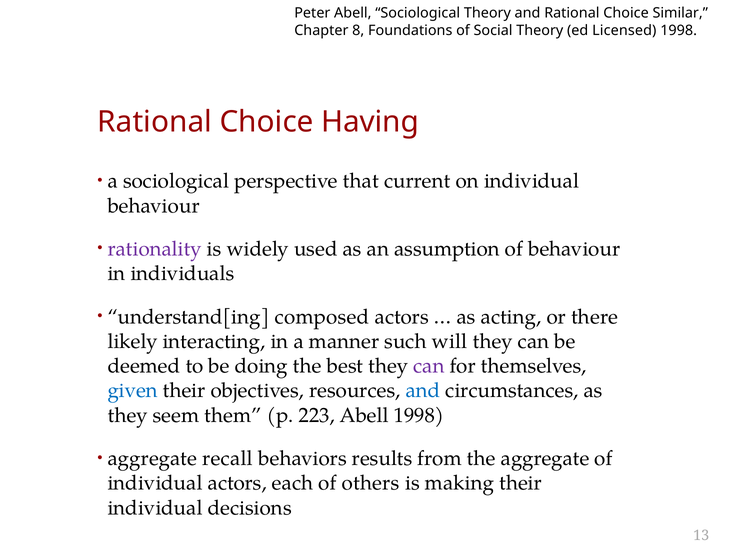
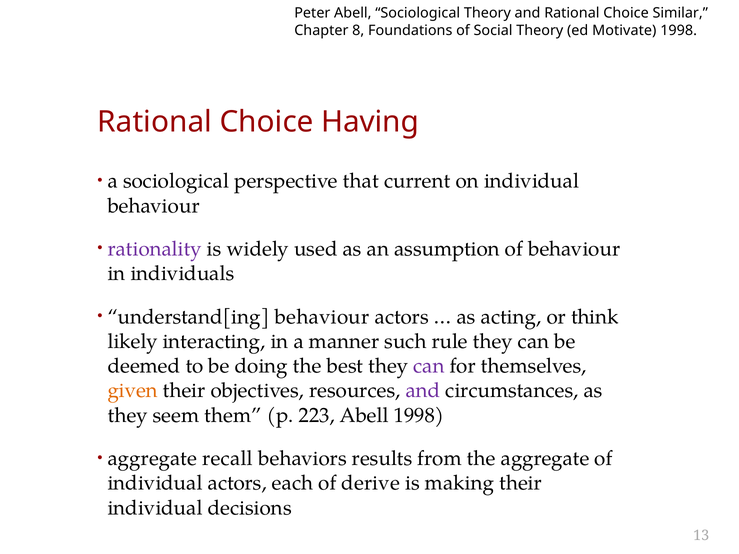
Licensed: Licensed -> Motivate
understand[ing composed: composed -> behaviour
there: there -> think
will: will -> rule
given colour: blue -> orange
and at (423, 391) colour: blue -> purple
others: others -> derive
